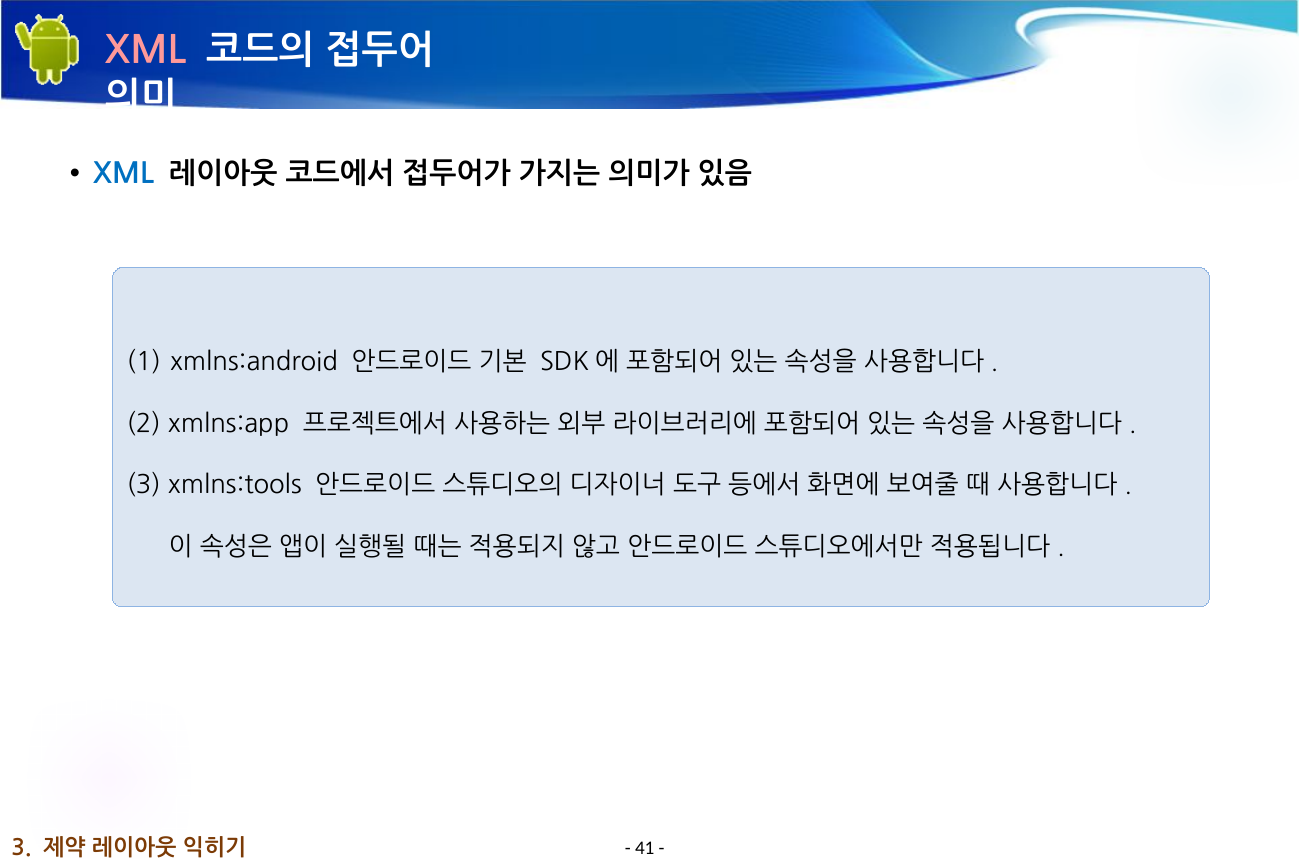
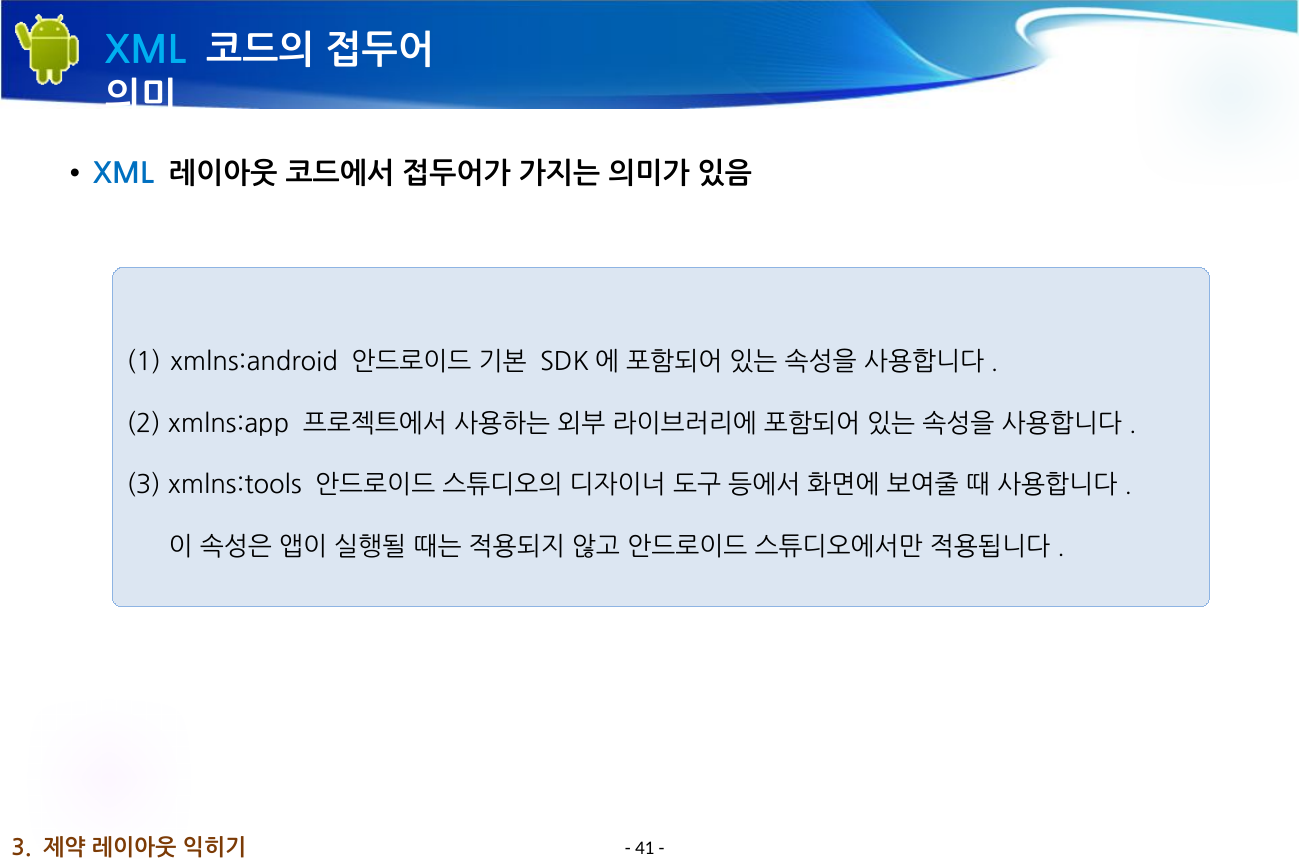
XML at (145, 51) colour: pink -> light blue
